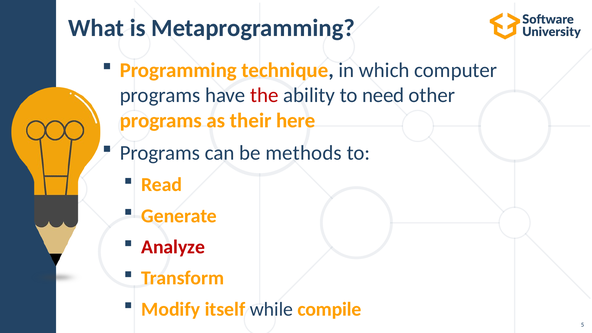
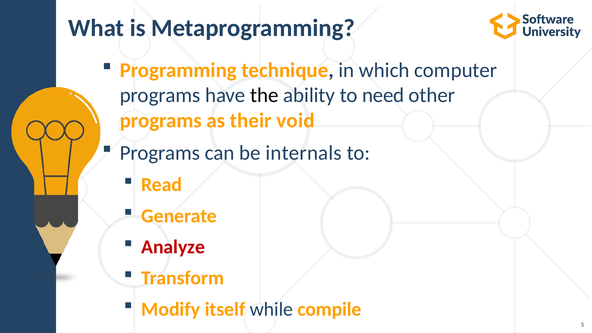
the colour: red -> black
here: here -> void
methods: methods -> internals
